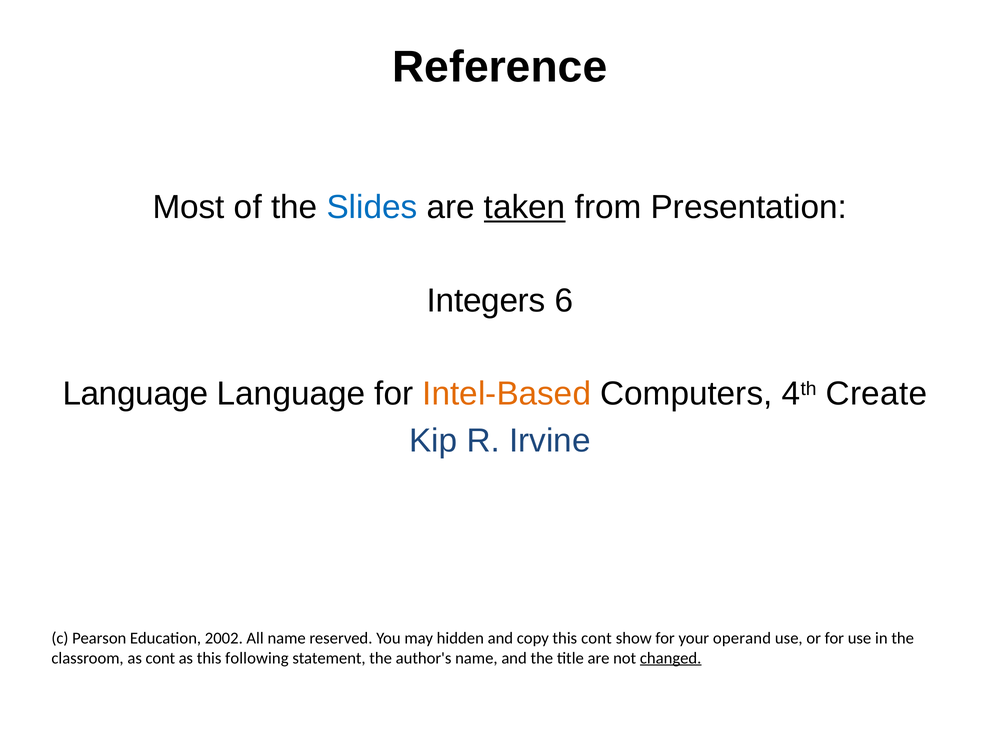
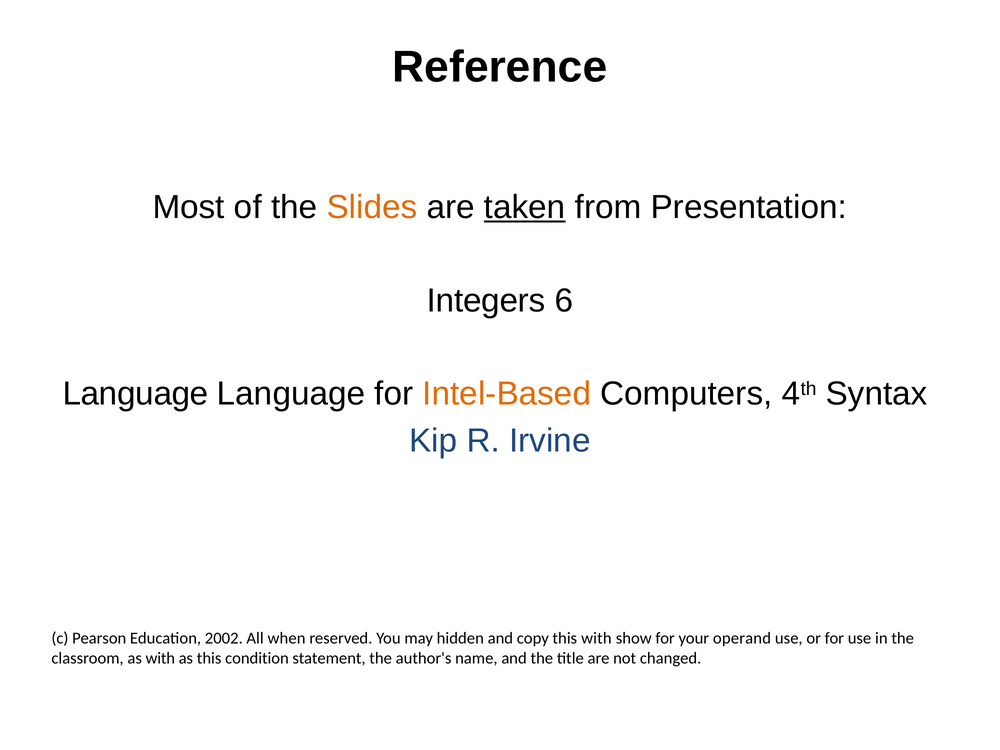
Slides colour: blue -> orange
Create: Create -> Syntax
All name: name -> when
this cont: cont -> with
as cont: cont -> with
following: following -> condition
changed underline: present -> none
